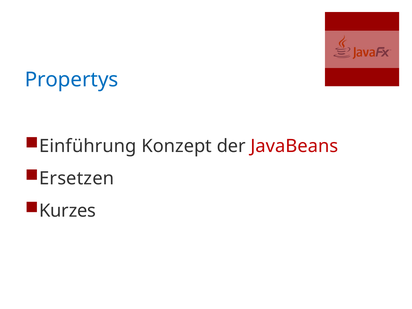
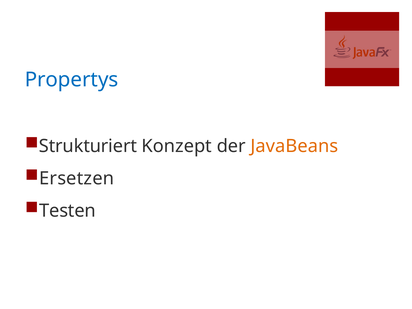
Einführung: Einführung -> Strukturiert
JavaBeans colour: red -> orange
Kurzes: Kurzes -> Testen
